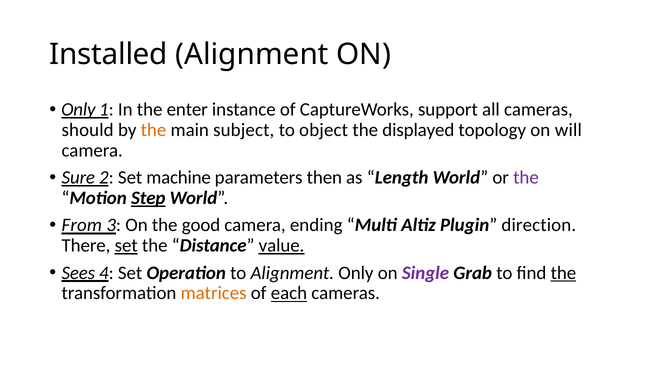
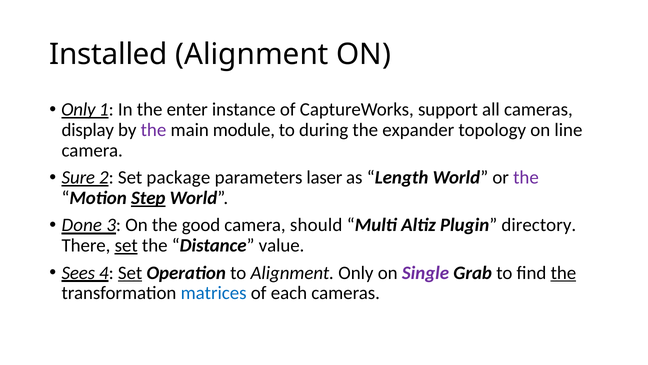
should: should -> display
the at (153, 130) colour: orange -> purple
subject: subject -> module
object: object -> during
displayed: displayed -> expander
will: will -> line
machine: machine -> package
then: then -> laser
From: From -> Done
ending: ending -> should
direction: direction -> directory
value underline: present -> none
Set at (130, 272) underline: none -> present
matrices colour: orange -> blue
each underline: present -> none
